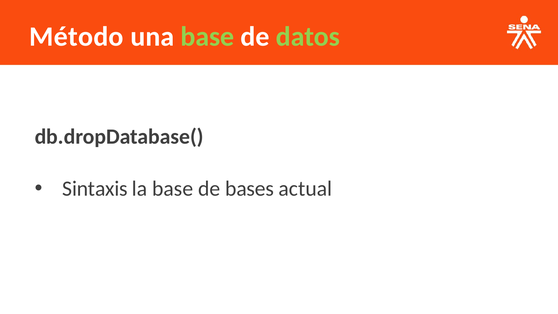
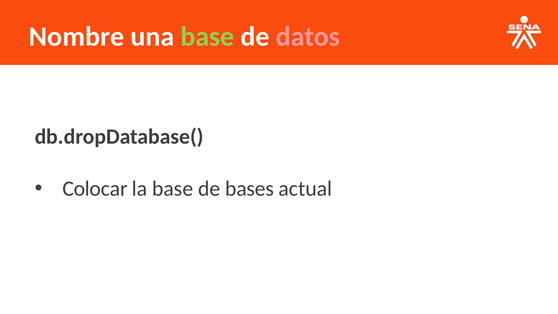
Método: Método -> Nombre
datos colour: light green -> pink
Sintaxis: Sintaxis -> Colocar
